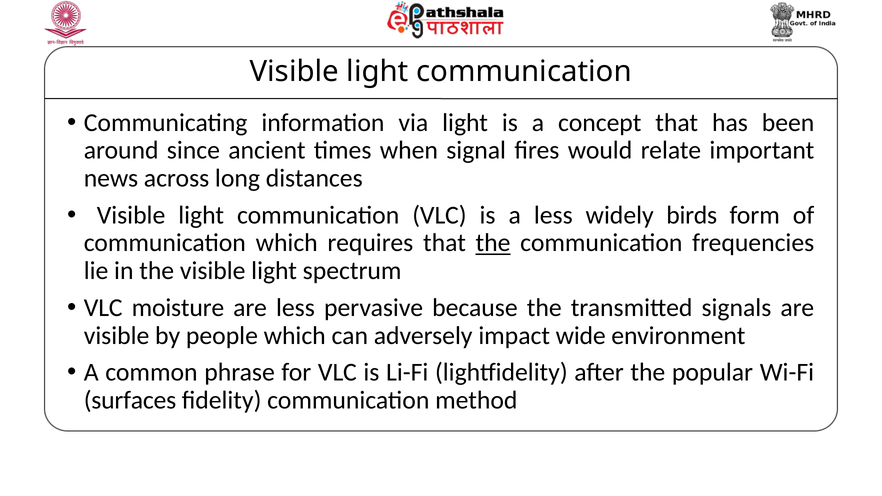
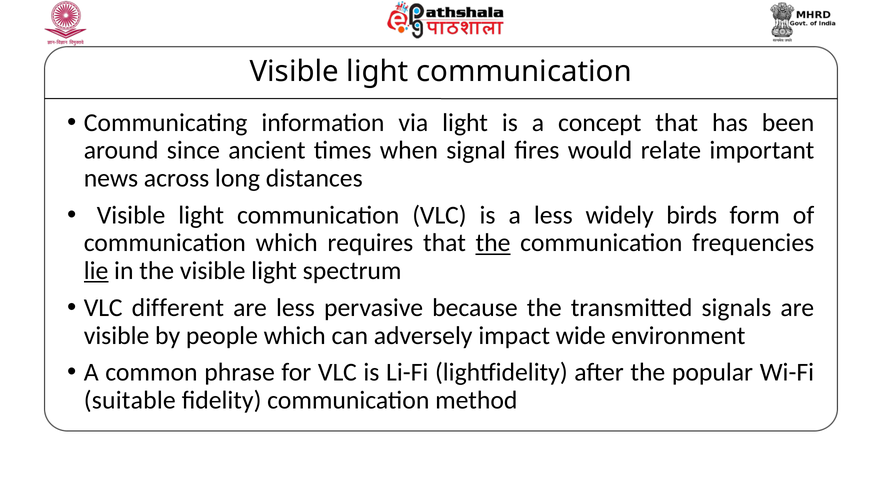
lie underline: none -> present
moisture: moisture -> different
surfaces: surfaces -> suitable
